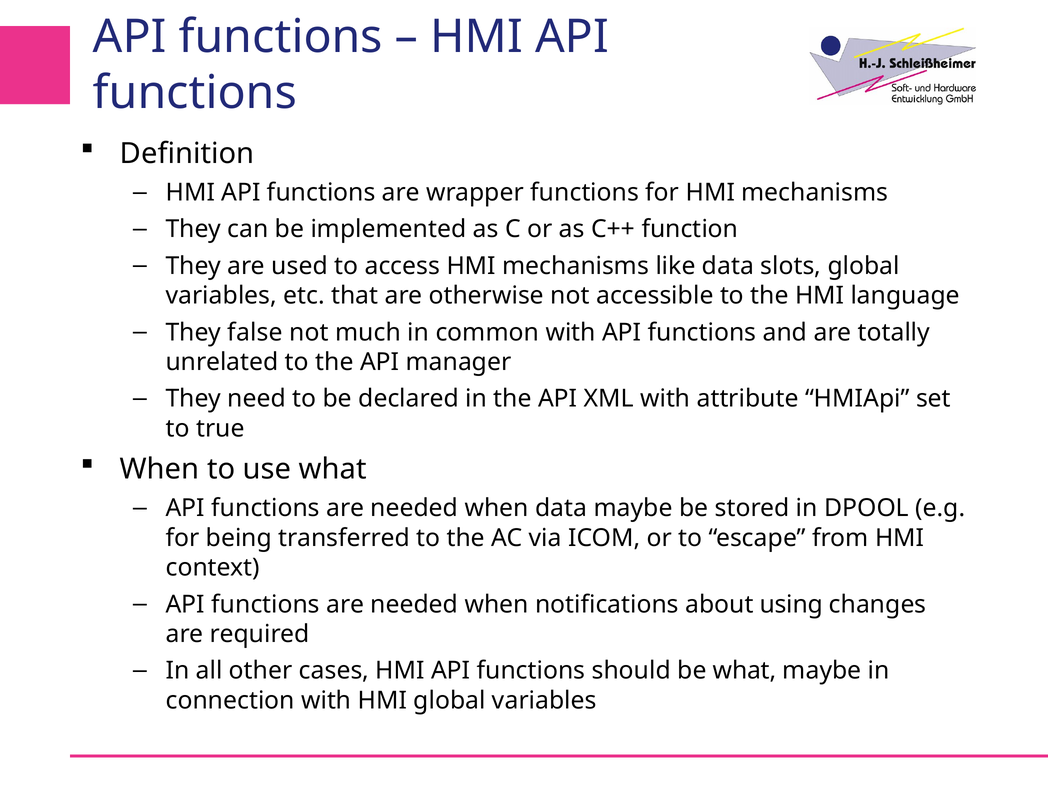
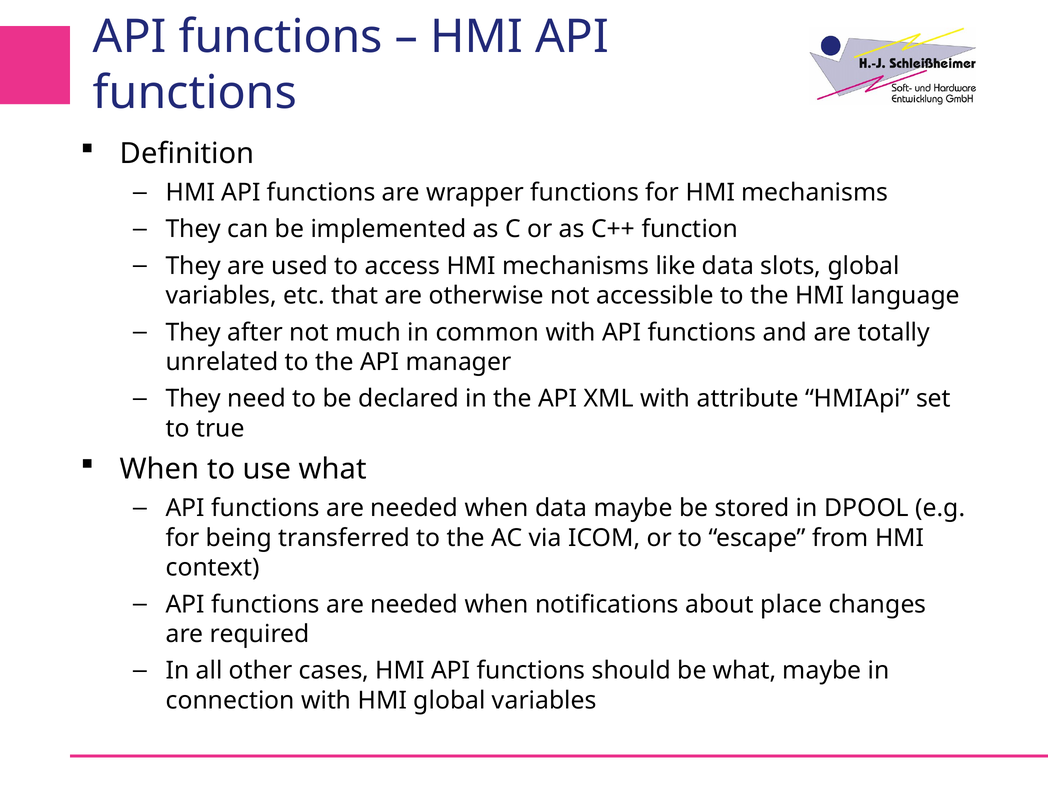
false: false -> after
using: using -> place
